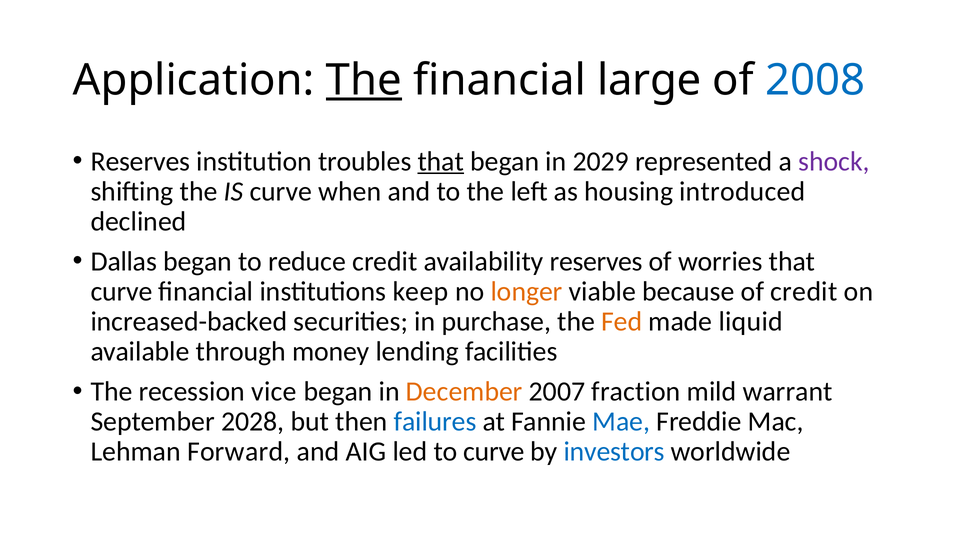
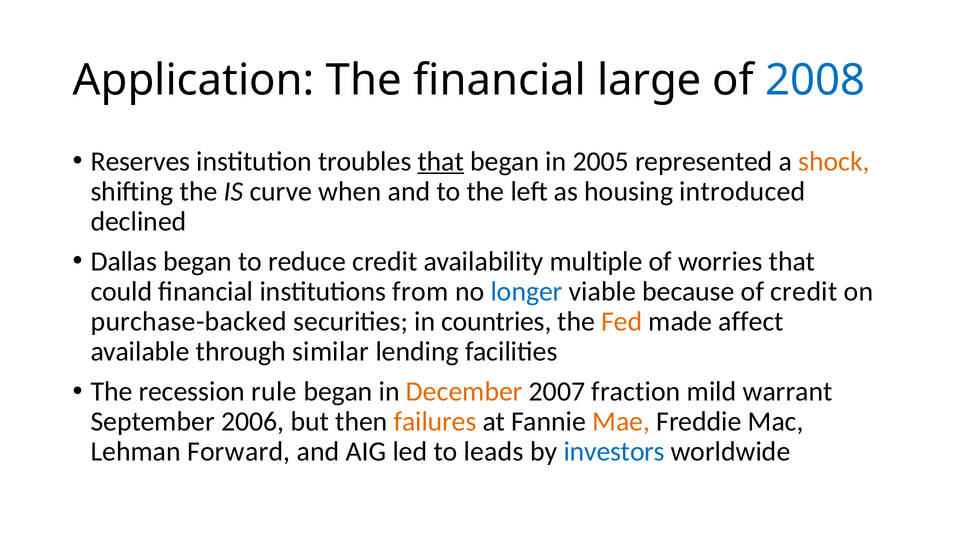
The at (364, 80) underline: present -> none
2029: 2029 -> 2005
shock colour: purple -> orange
availability reserves: reserves -> multiple
curve at (121, 291): curve -> could
keep: keep -> from
longer colour: orange -> blue
increased-backed: increased-backed -> purchase-backed
purchase: purchase -> countries
liquid: liquid -> affect
money: money -> similar
vice: vice -> rule
2028: 2028 -> 2006
failures colour: blue -> orange
Mae colour: blue -> orange
to curve: curve -> leads
